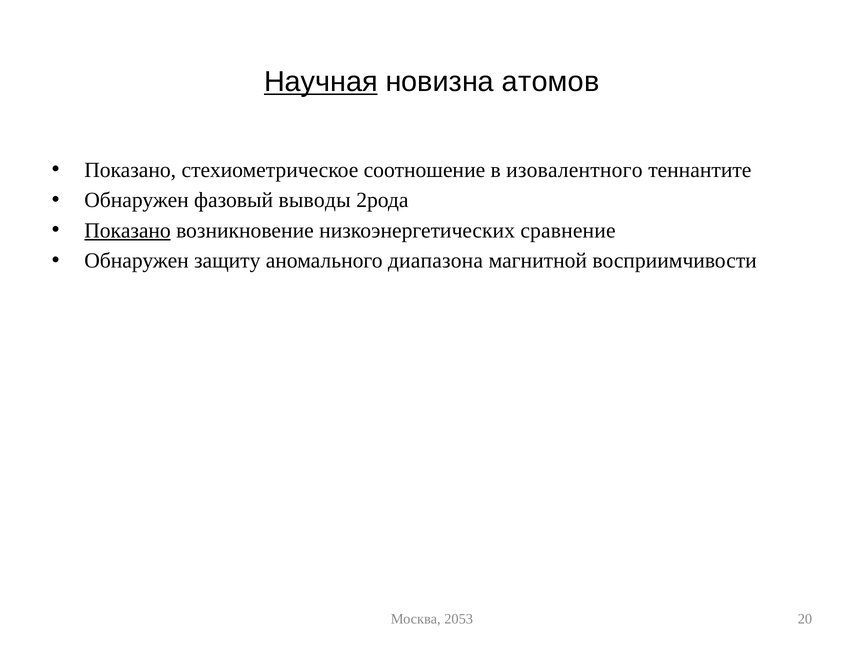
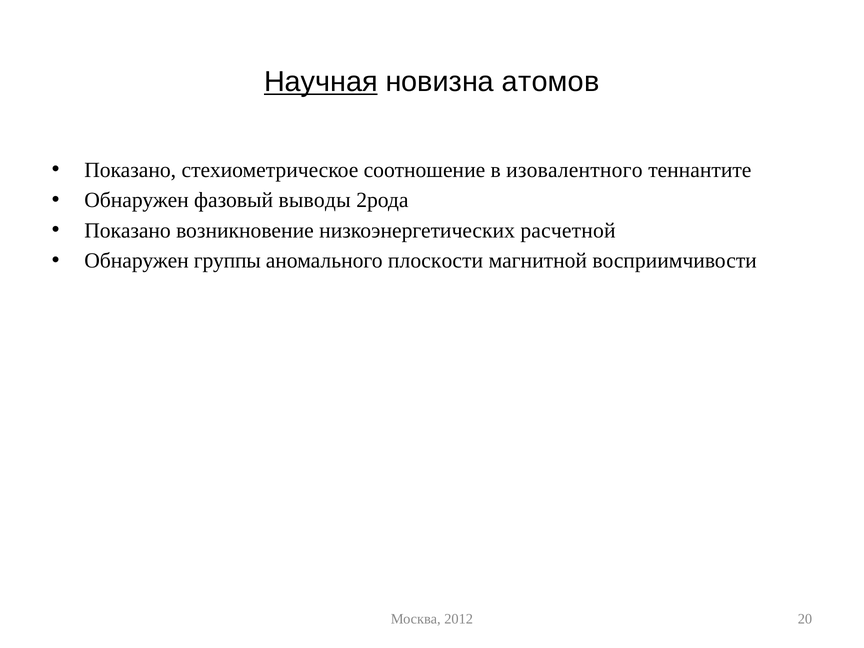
Показано at (128, 230) underline: present -> none
сравнение: сравнение -> расчетной
защиту: защиту -> группы
диапазона: диапазона -> плоскости
2053: 2053 -> 2012
